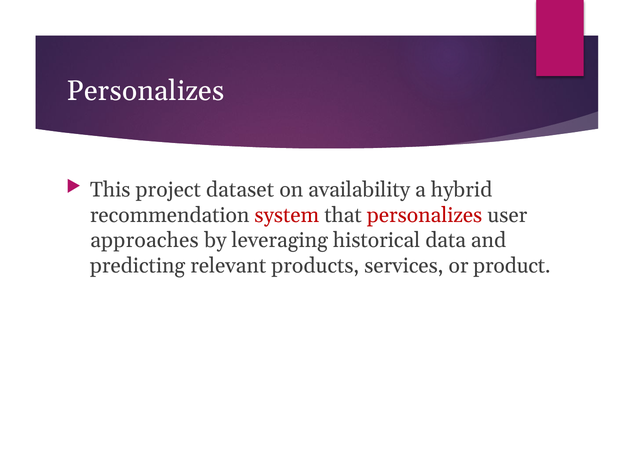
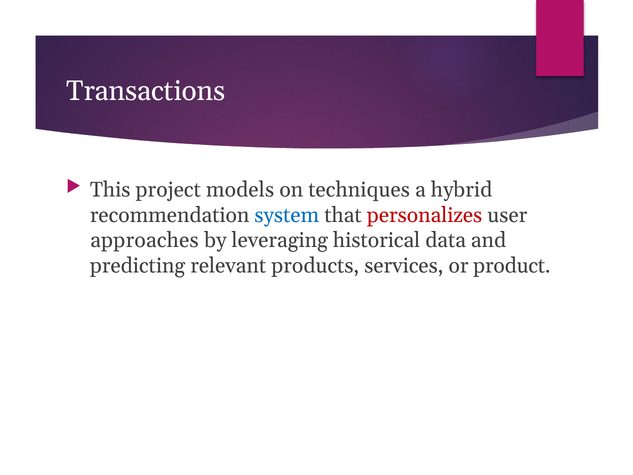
Personalizes at (146, 91): Personalizes -> Transactions
dataset: dataset -> models
availability: availability -> techniques
system colour: red -> blue
